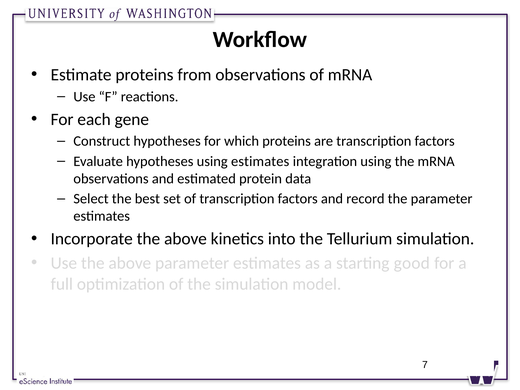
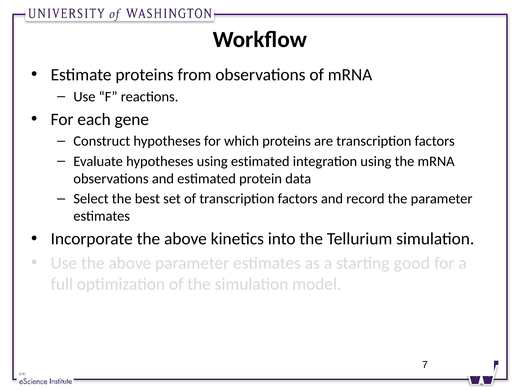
using estimates: estimates -> estimated
